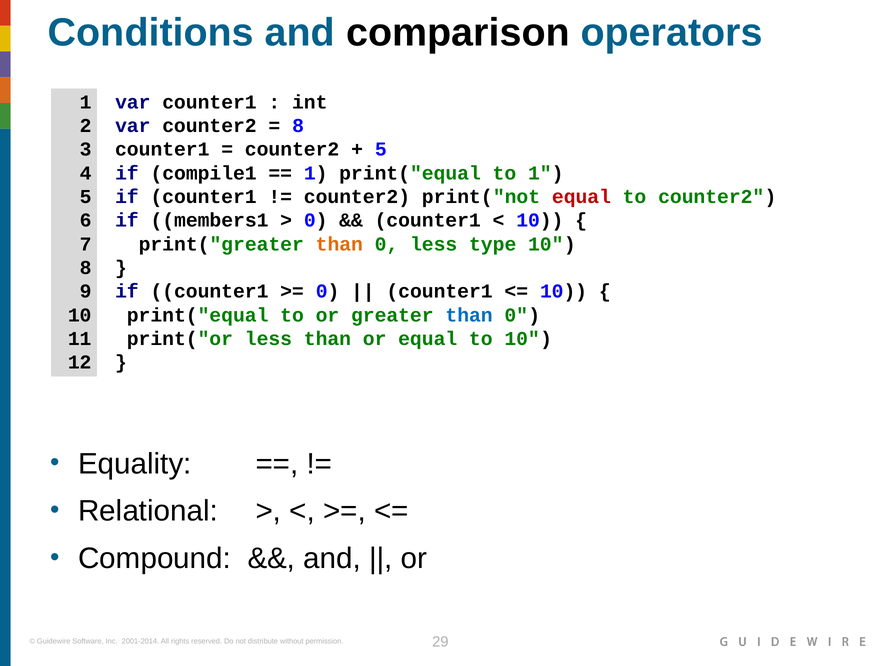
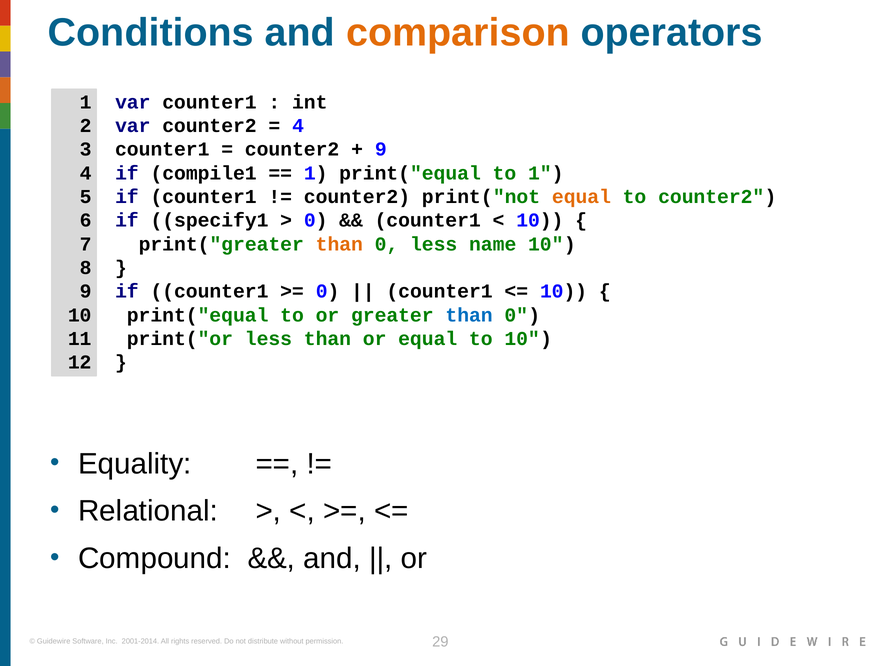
comparison colour: black -> orange
8 at (298, 126): 8 -> 4
5 at (381, 149): 5 -> 9
equal at (581, 197) colour: red -> orange
members1: members1 -> specify1
type: type -> name
